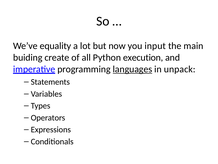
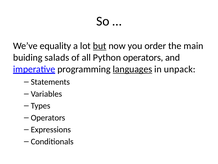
but underline: none -> present
input: input -> order
create: create -> salads
Python execution: execution -> operators
